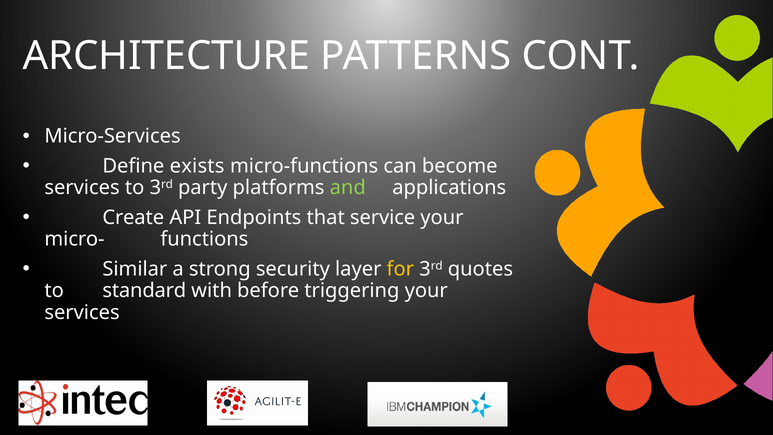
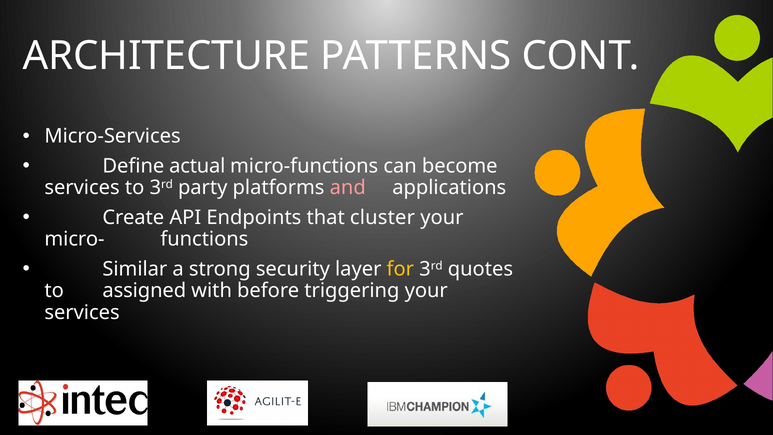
exists: exists -> actual
and colour: light green -> pink
service: service -> cluster
standard: standard -> assigned
